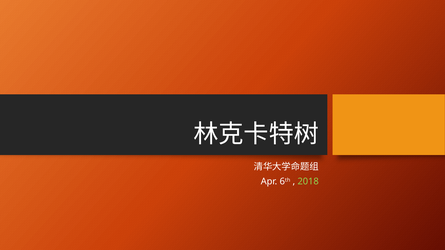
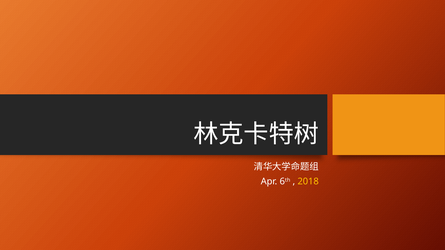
2018 colour: light green -> yellow
